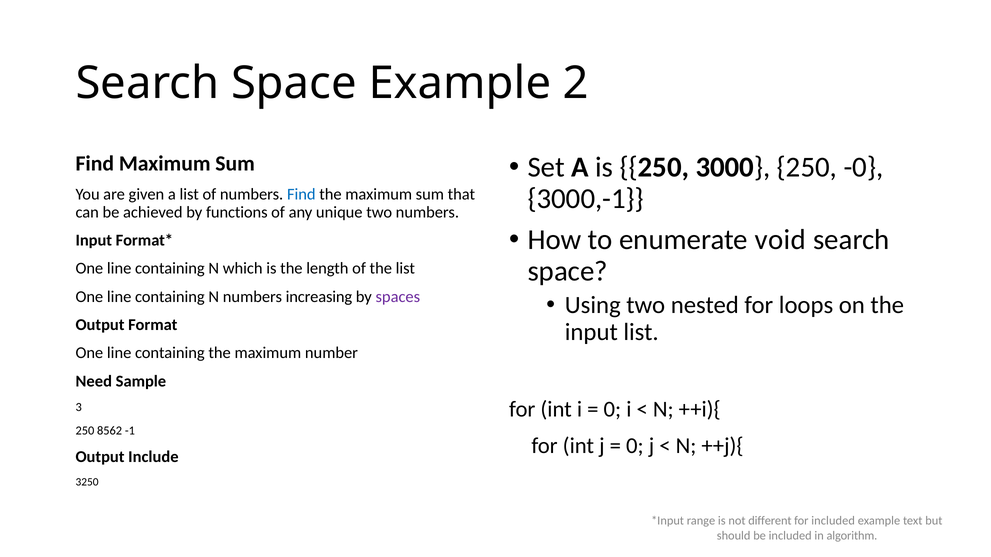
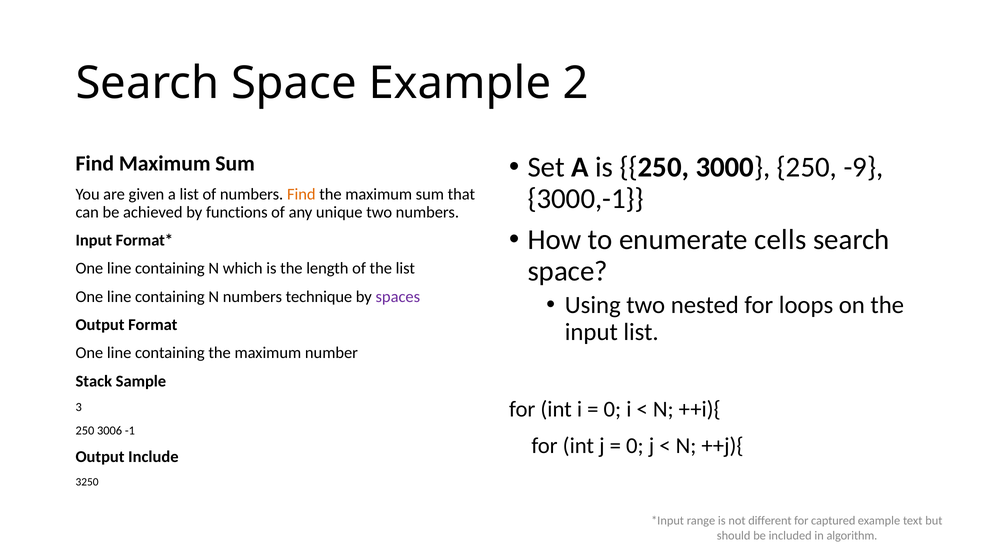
-0: -0 -> -9
Find at (301, 195) colour: blue -> orange
void: void -> cells
increasing: increasing -> technique
Need: Need -> Stack
8562: 8562 -> 3006
for included: included -> captured
